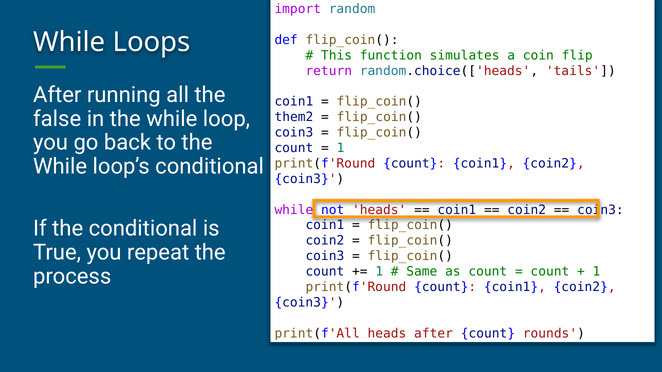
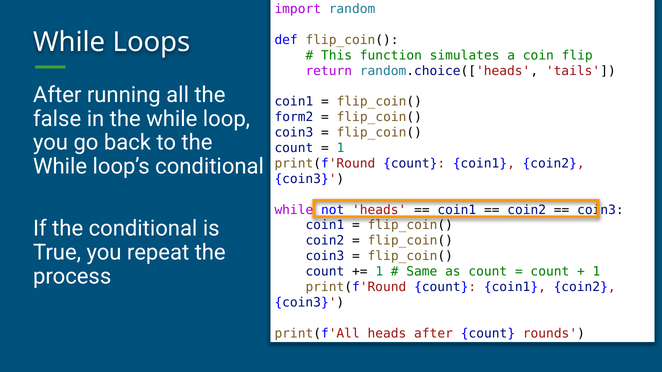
them2: them2 -> form2
